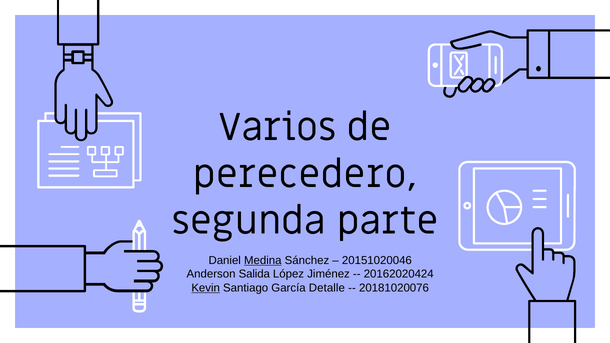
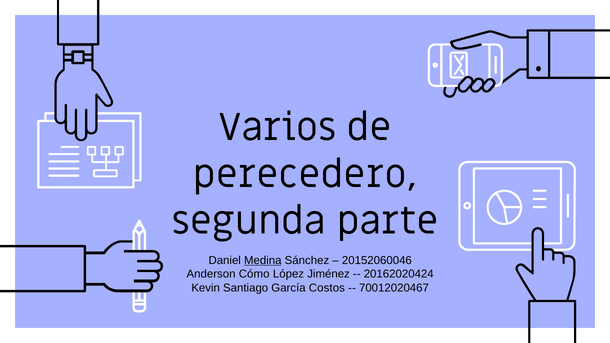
20151020046: 20151020046 -> 20152060046
Salida: Salida -> Cómo
Kevin underline: present -> none
Detalle: Detalle -> Costos
20181020076: 20181020076 -> 70012020467
